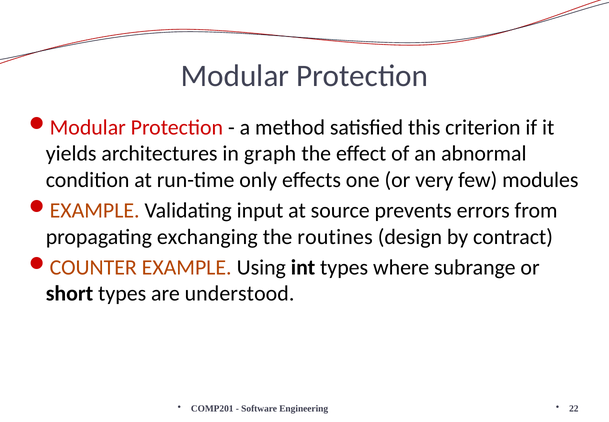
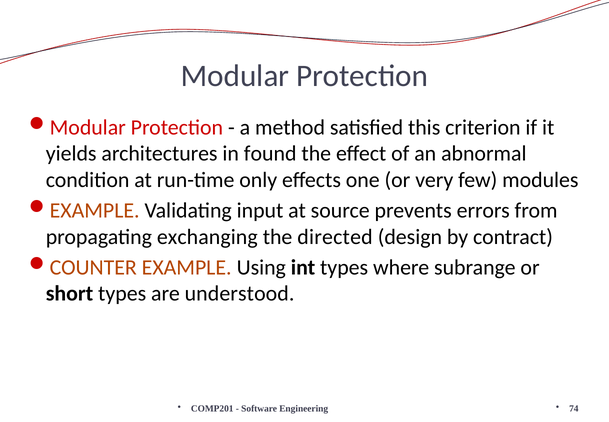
graph: graph -> found
routines: routines -> directed
22: 22 -> 74
